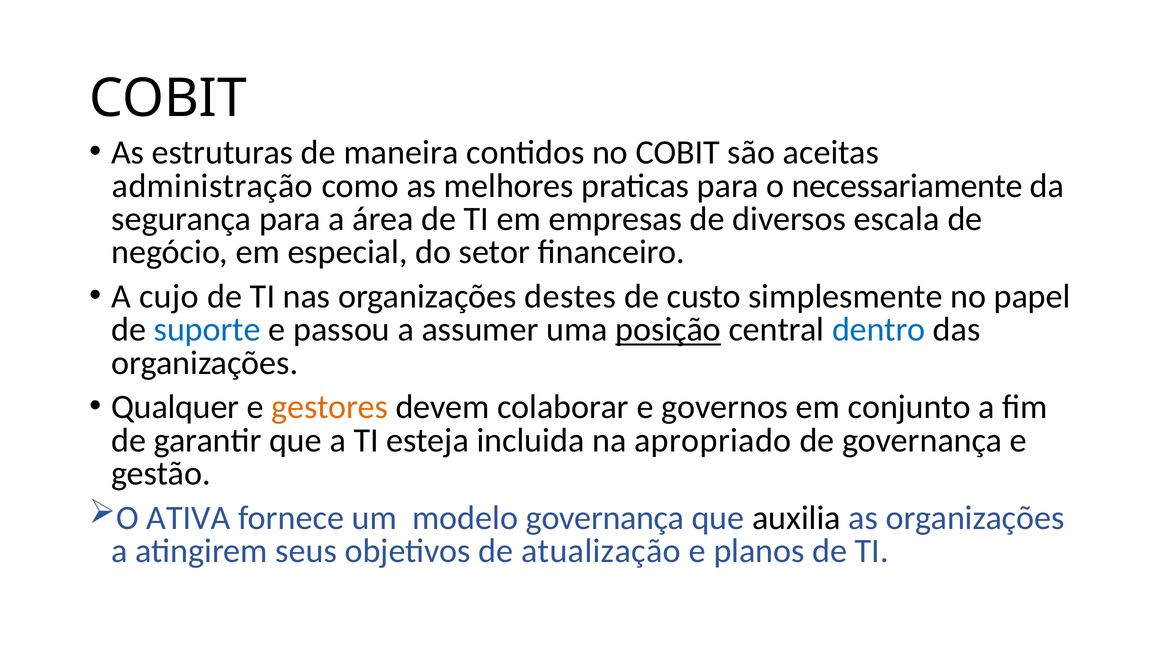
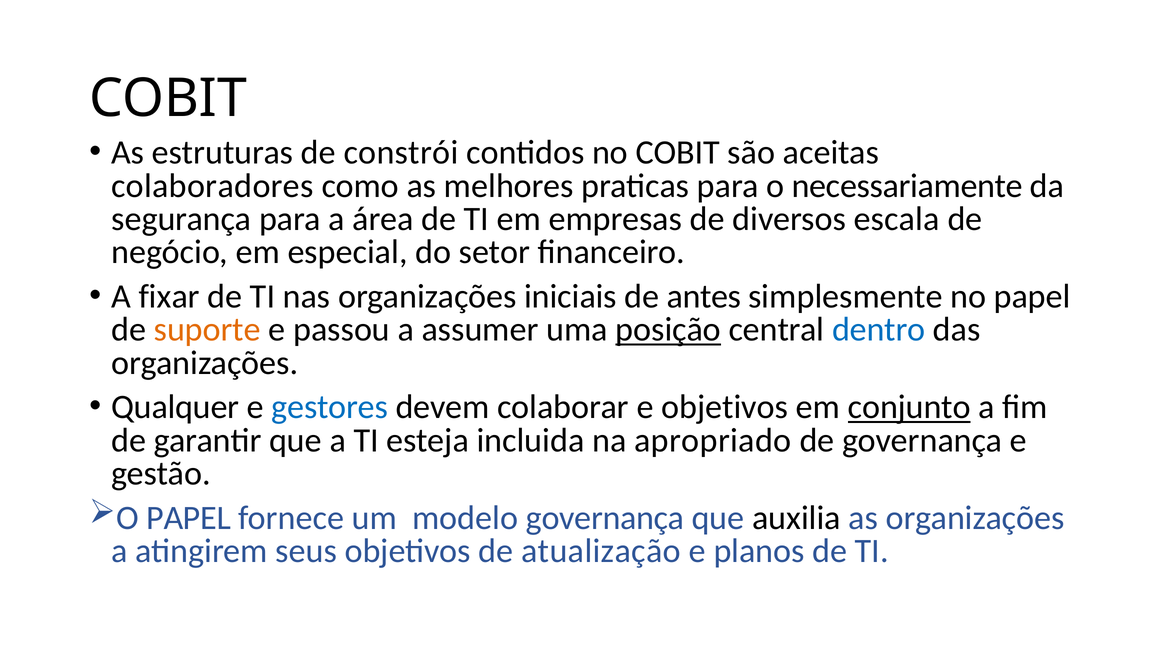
maneira: maneira -> constrói
administração: administração -> colaboradores
cujo: cujo -> fixar
destes: destes -> iniciais
custo: custo -> antes
suporte colour: blue -> orange
gestores colour: orange -> blue
e governos: governos -> objetivos
conjunto underline: none -> present
O ATIVA: ATIVA -> PAPEL
